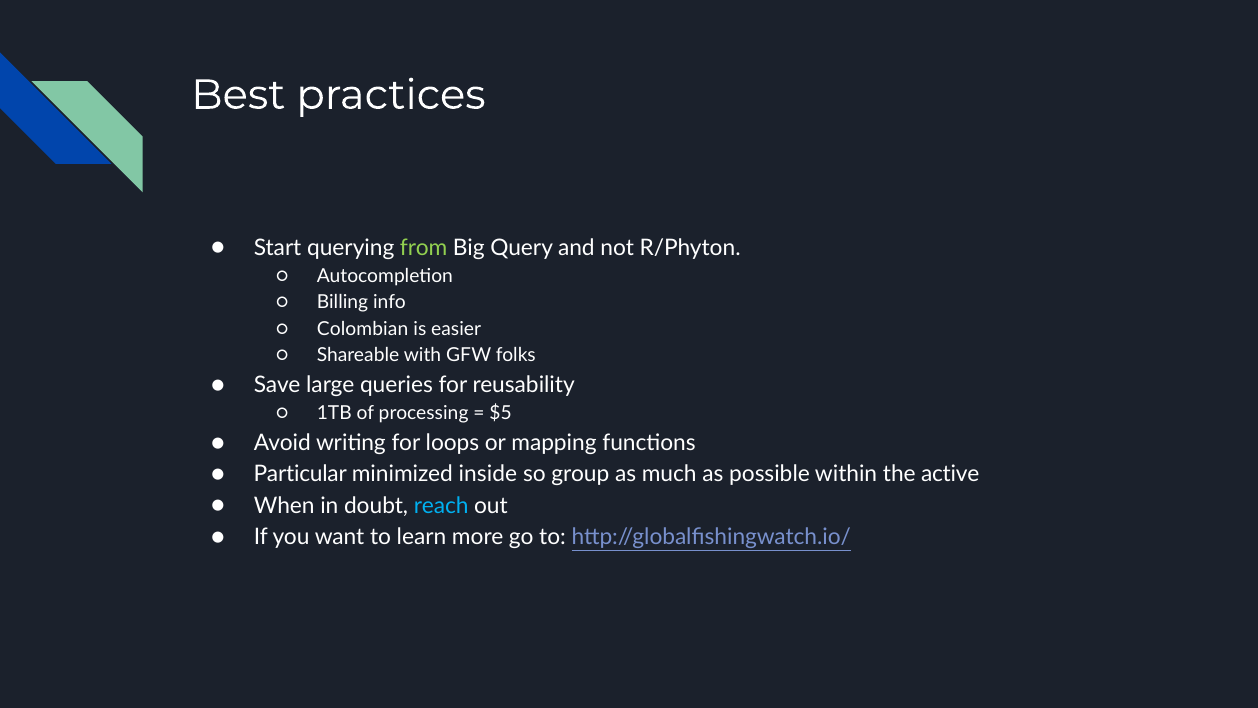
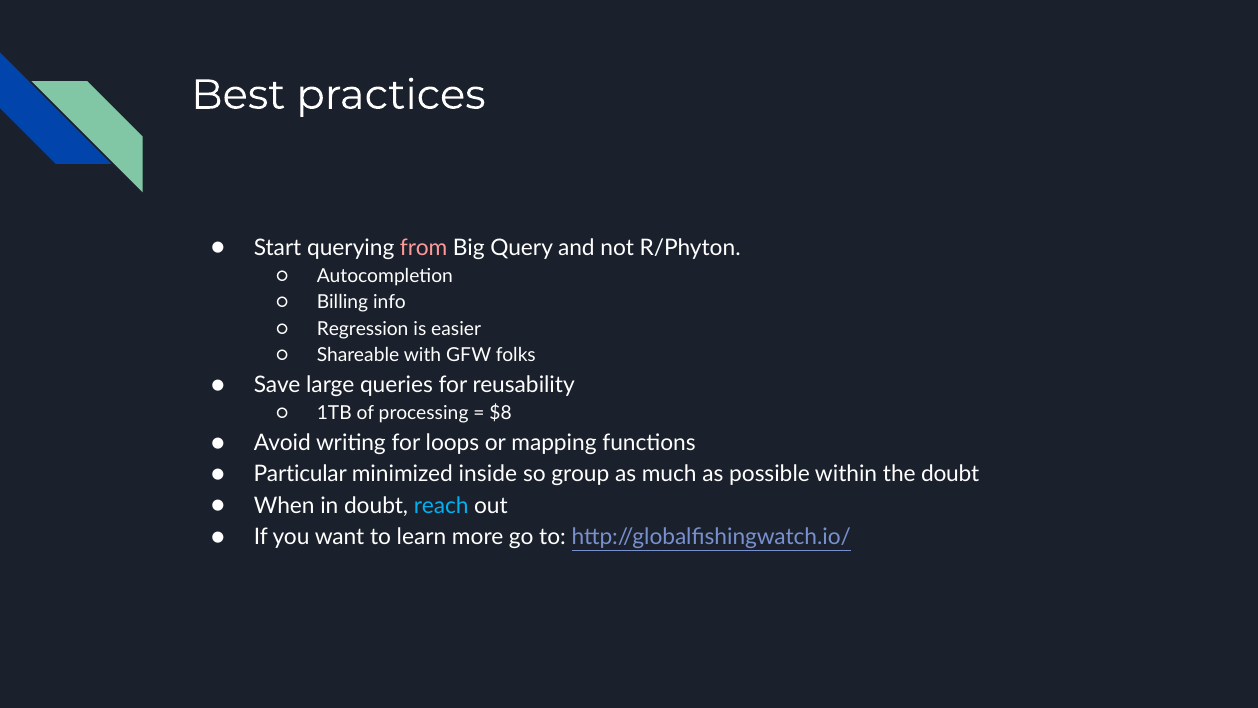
from colour: light green -> pink
Colombian: Colombian -> Regression
$5: $5 -> $8
the active: active -> doubt
